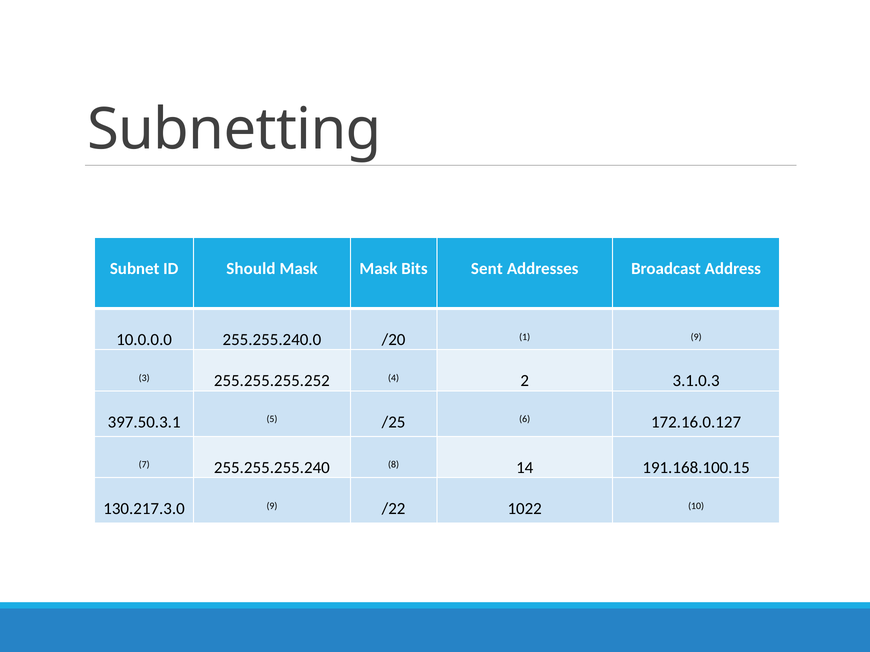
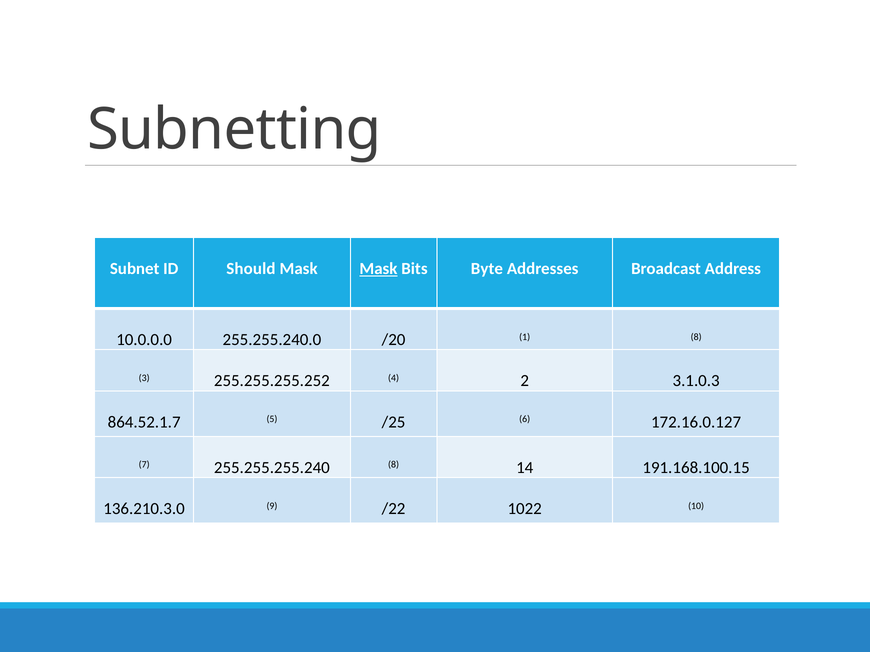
Mask at (378, 269) underline: none -> present
Sent: Sent -> Byte
1 9: 9 -> 8
397.50.3.1: 397.50.3.1 -> 864.52.1.7
130.217.3.0: 130.217.3.0 -> 136.210.3.0
